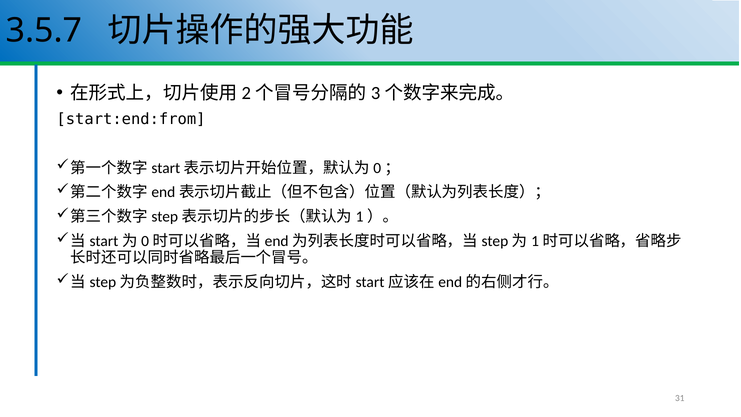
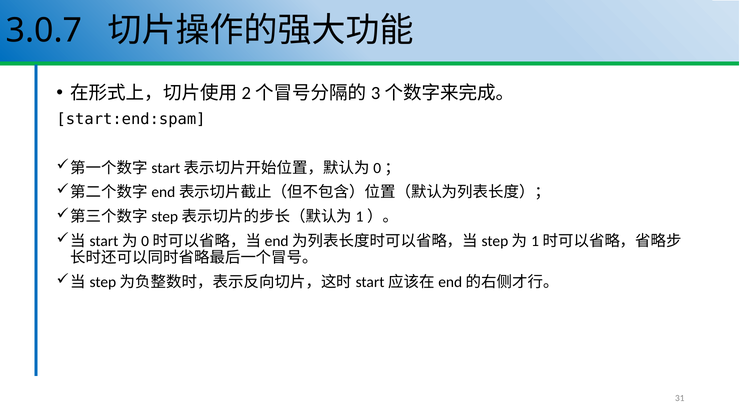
3.5.7: 3.5.7 -> 3.0.7
start:end:from: start:end:from -> start:end:spam
